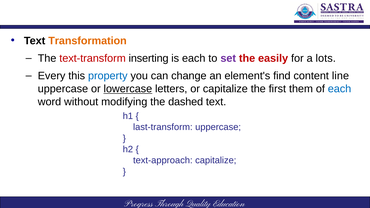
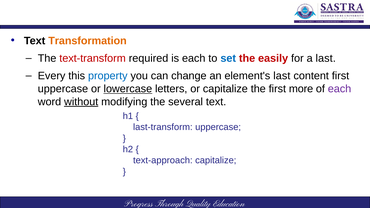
inserting: inserting -> required
set colour: purple -> blue
a lots: lots -> last
element's find: find -> last
content line: line -> first
them: them -> more
each at (340, 89) colour: blue -> purple
without underline: none -> present
dashed: dashed -> several
